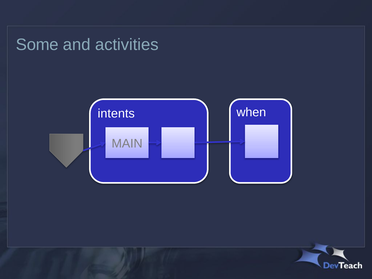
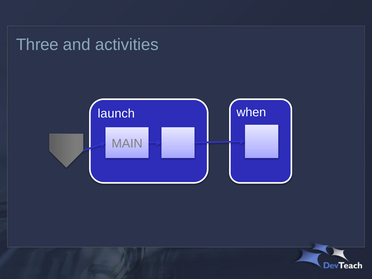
Some: Some -> Three
intents: intents -> launch
